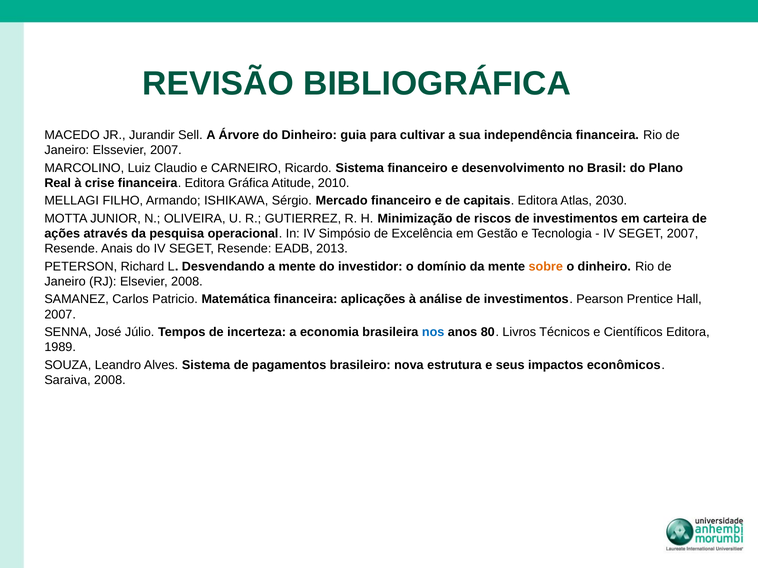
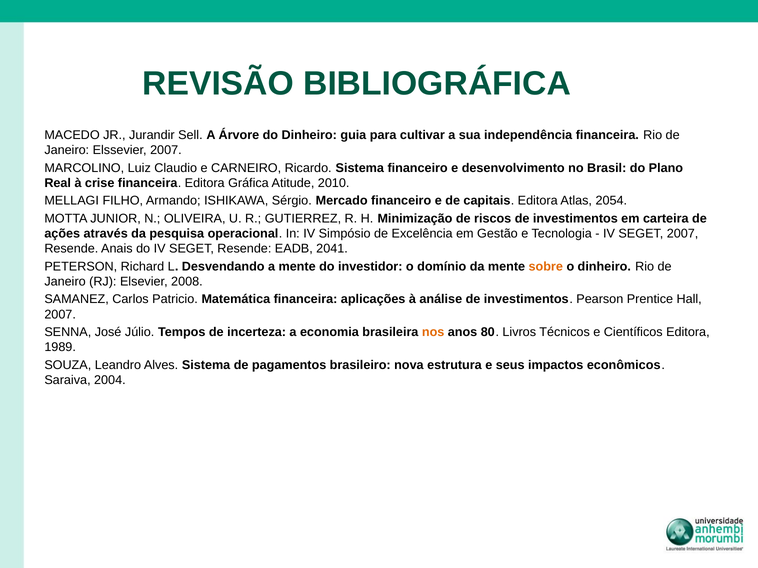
2030: 2030 -> 2054
2013: 2013 -> 2041
nos colour: blue -> orange
Saraiva 2008: 2008 -> 2004
